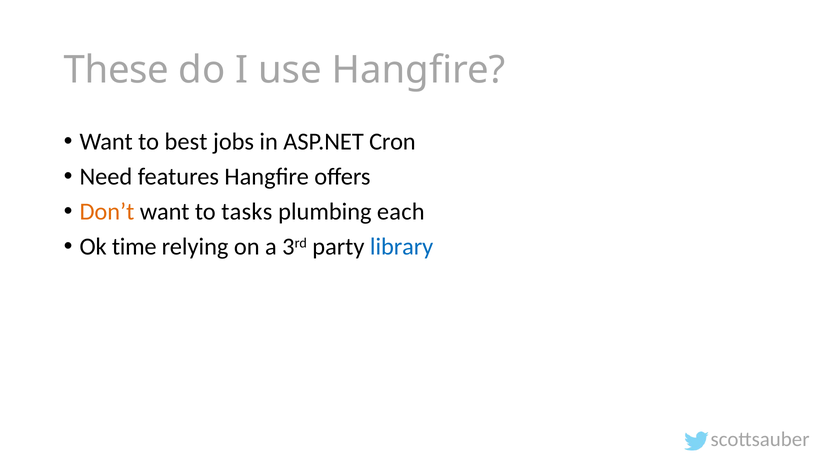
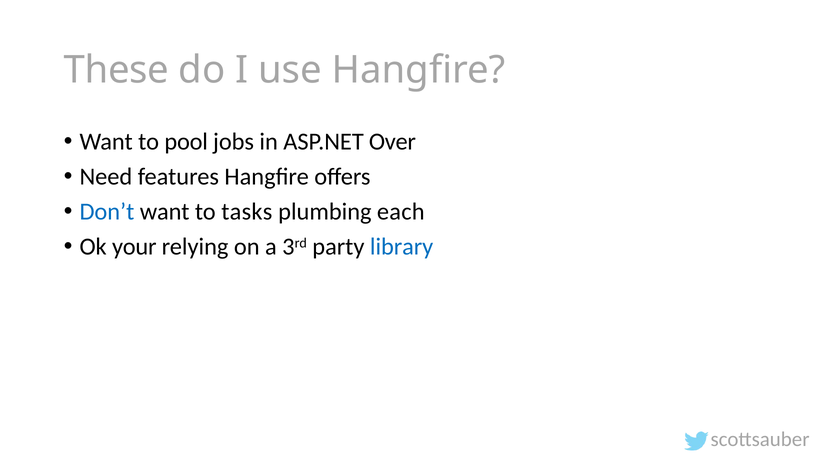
best: best -> pool
Cron: Cron -> Over
Don’t colour: orange -> blue
time: time -> your
